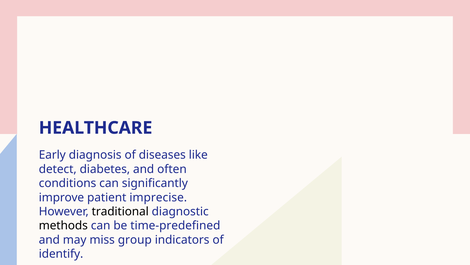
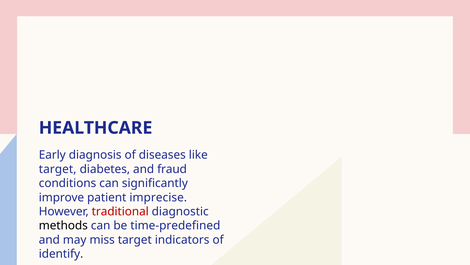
detect at (58, 169): detect -> target
often: often -> fraud
traditional colour: black -> red
miss group: group -> target
